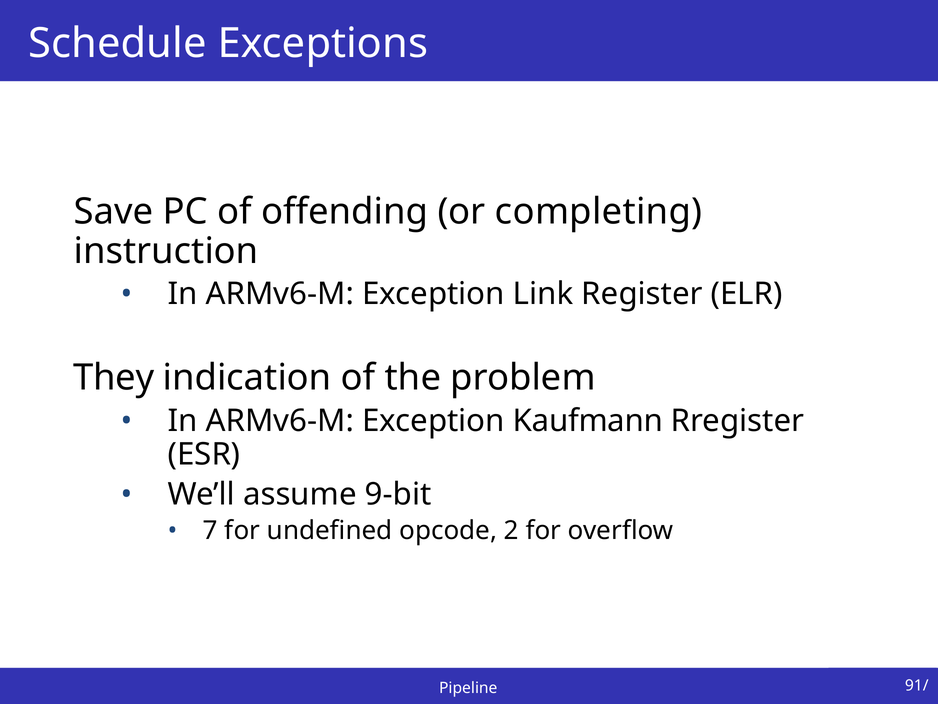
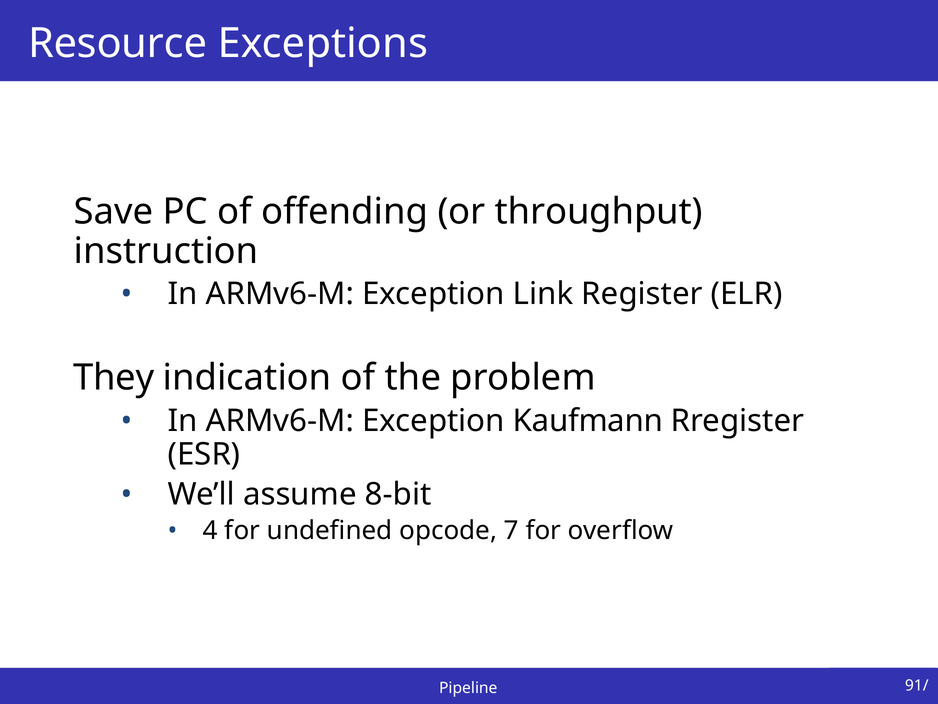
Schedule: Schedule -> Resource
completing: completing -> throughput
9-bit: 9-bit -> 8-bit
7: 7 -> 4
2: 2 -> 7
